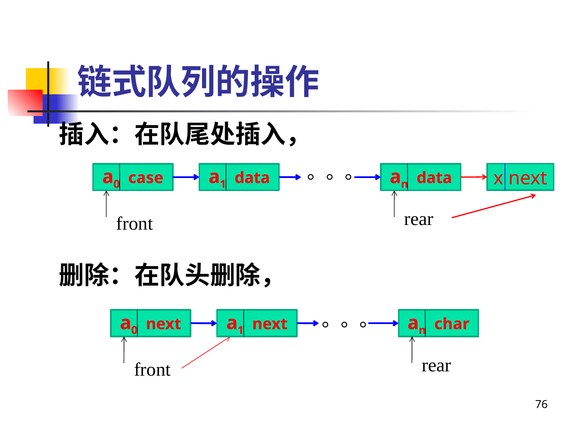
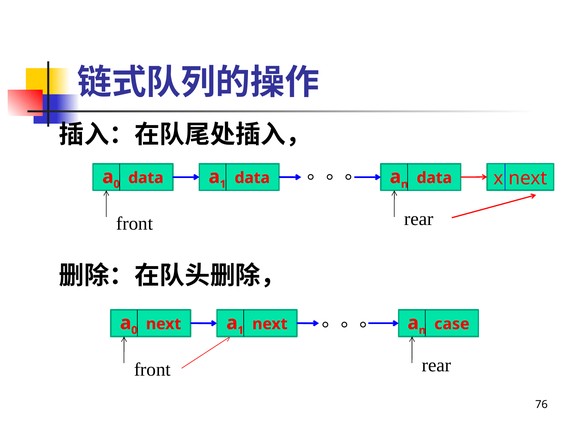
case at (146, 178): case -> data
char: char -> case
